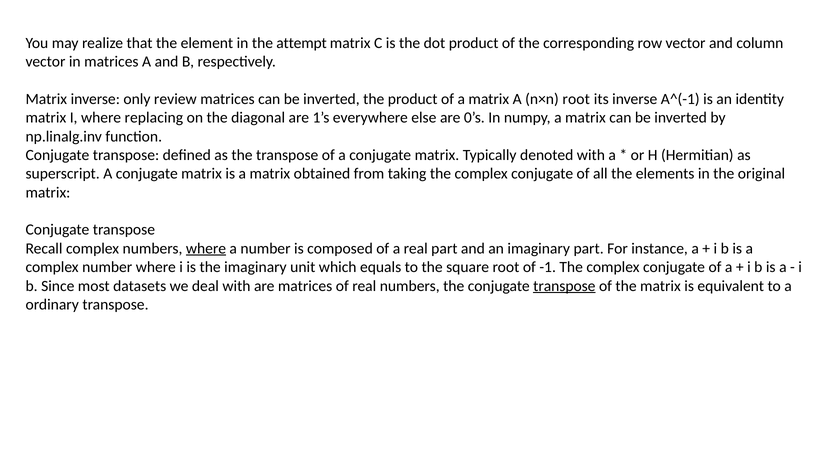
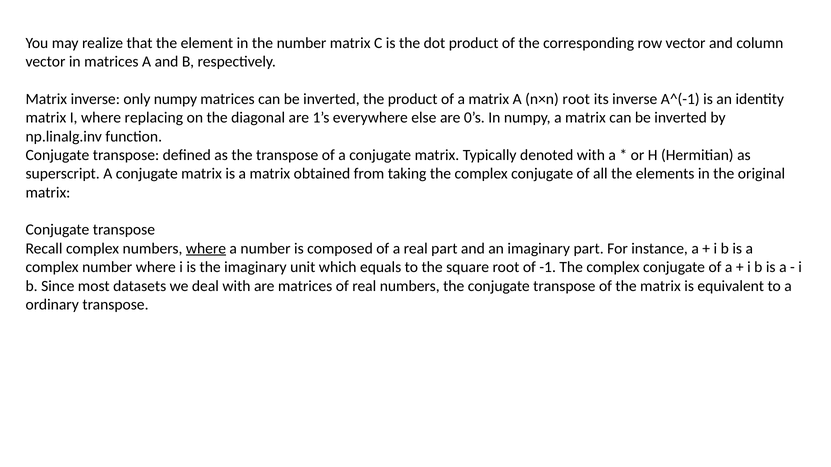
the attempt: attempt -> number
only review: review -> numpy
transpose at (564, 286) underline: present -> none
